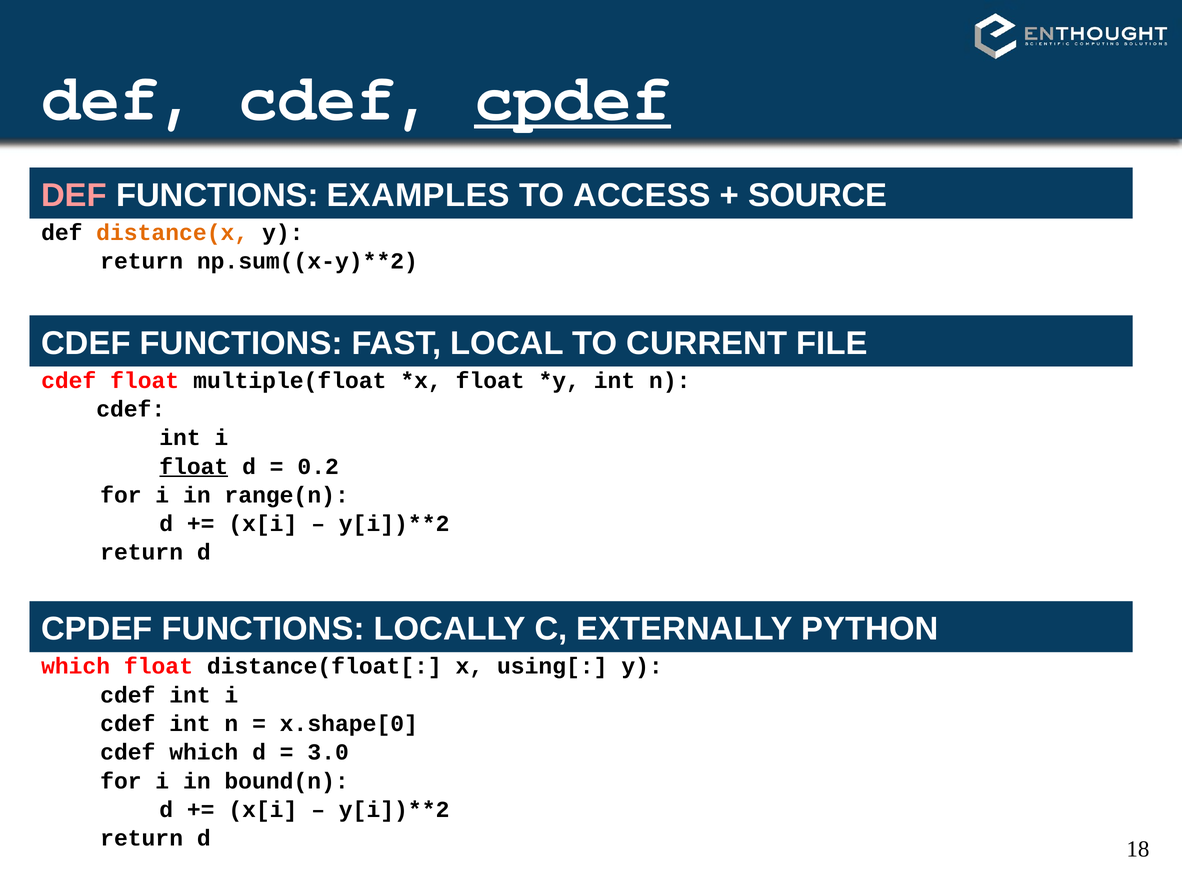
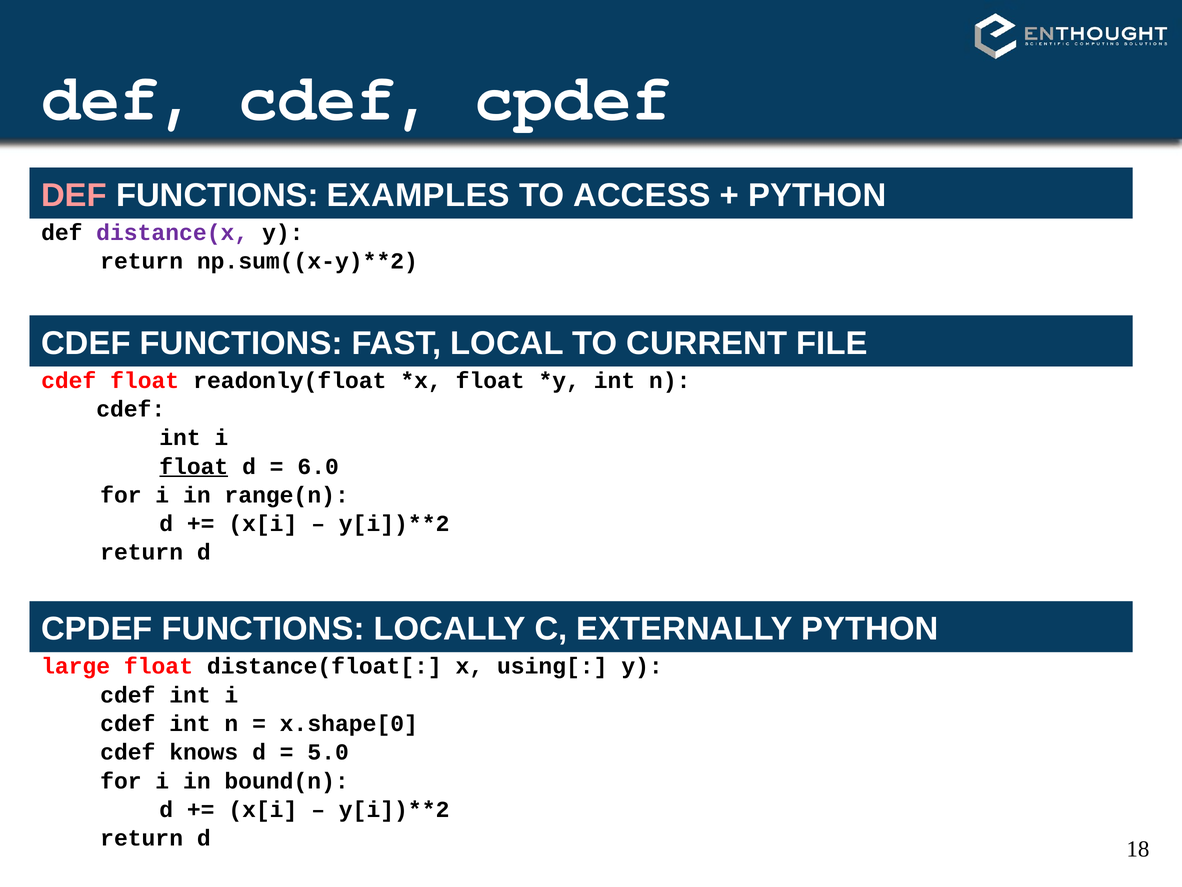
cpdef at (573, 98) underline: present -> none
SOURCE at (818, 195): SOURCE -> PYTHON
distance(x colour: orange -> purple
multiple(float: multiple(float -> readonly(float
0.2: 0.2 -> 6.0
which at (76, 666): which -> large
cdef which: which -> knows
3.0: 3.0 -> 5.0
